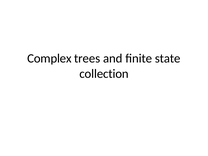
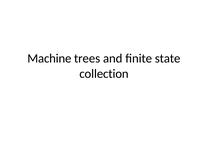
Complex: Complex -> Machine
